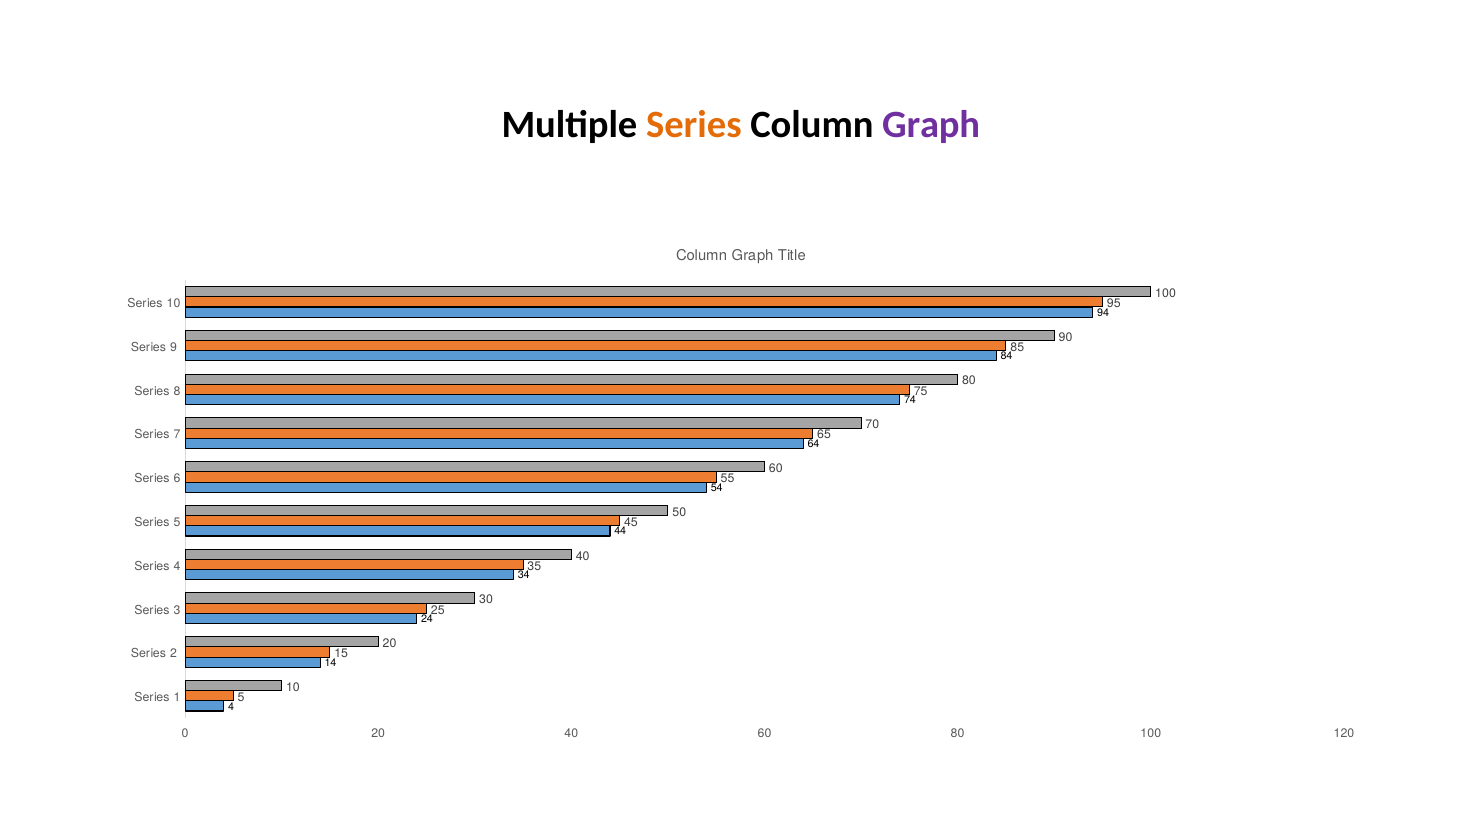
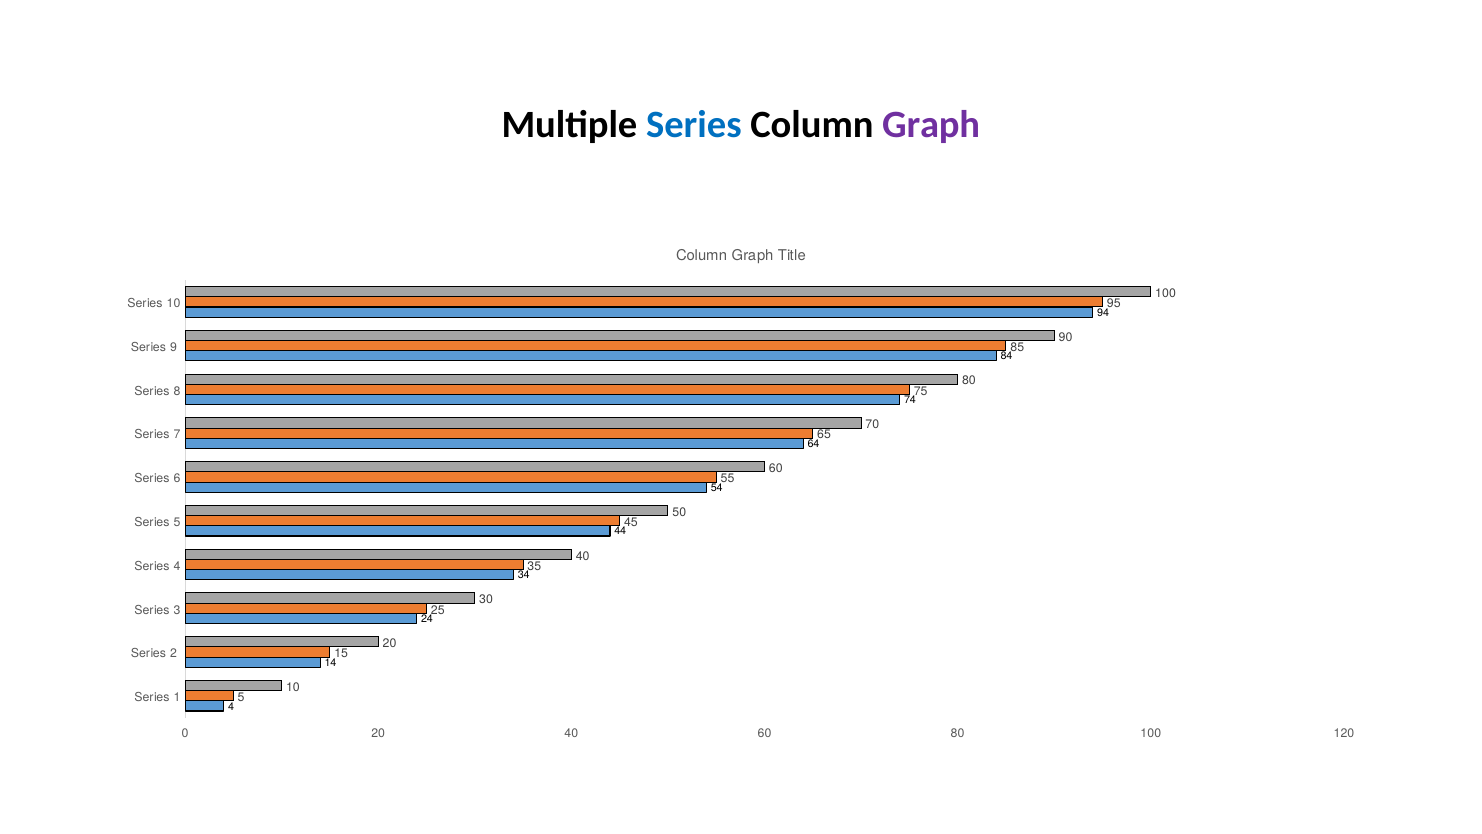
Series at (694, 125) colour: orange -> blue
